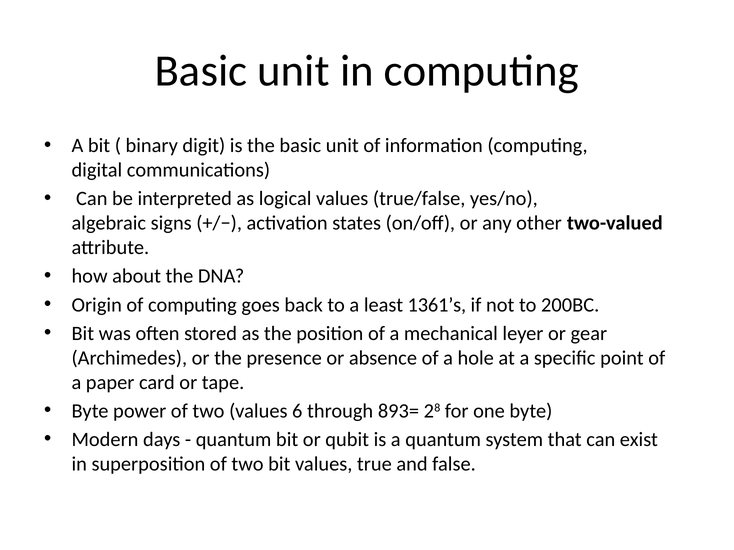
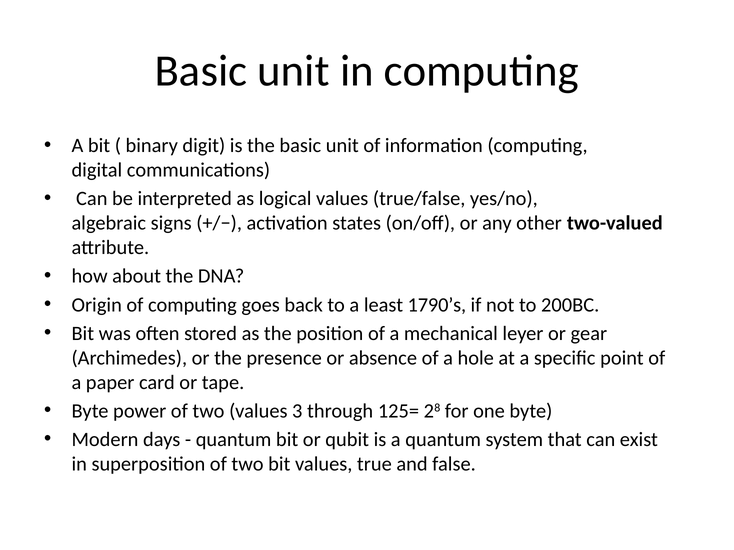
1361’s: 1361’s -> 1790’s
6: 6 -> 3
893=: 893= -> 125=
